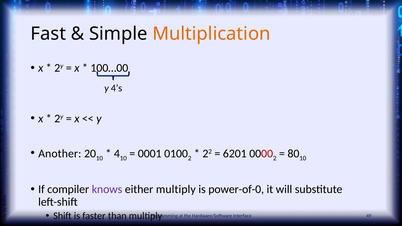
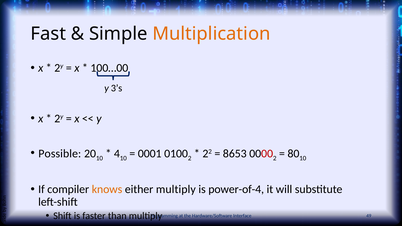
4’s: 4’s -> 3’s
Another: Another -> Possible
6201: 6201 -> 8653
knows colour: purple -> orange
power-of-0: power-of-0 -> power-of-4
